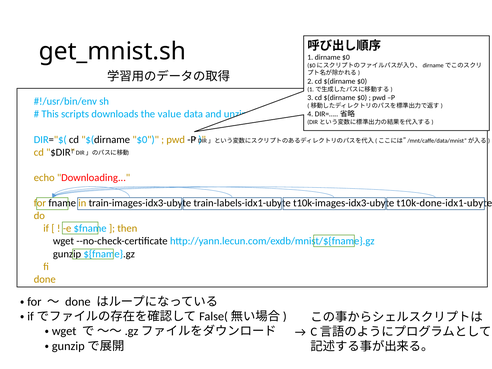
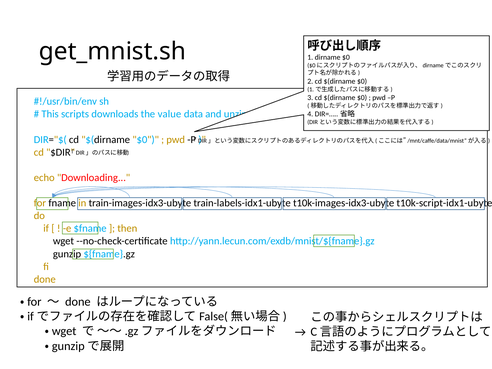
t10k-done-idx1-ubyte: t10k-done-idx1-ubyte -> t10k-script-idx1-ubyte
